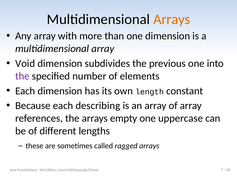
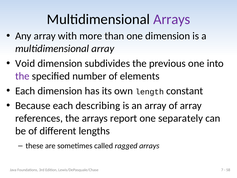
Arrays at (172, 19) colour: orange -> purple
empty: empty -> report
uppercase: uppercase -> separately
